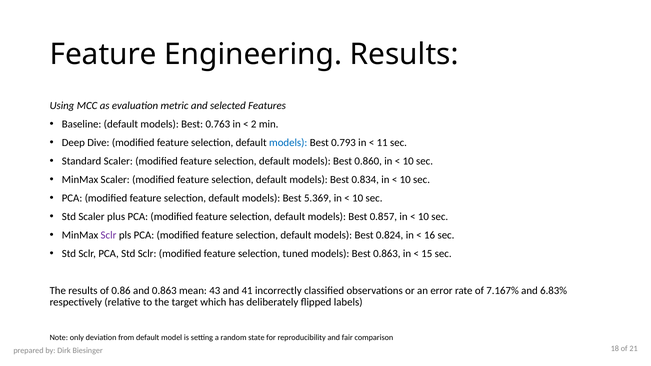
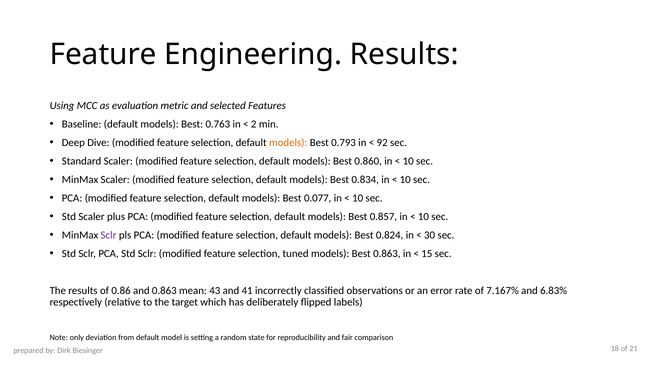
models at (288, 143) colour: blue -> orange
11: 11 -> 92
5.369: 5.369 -> 0.077
16: 16 -> 30
